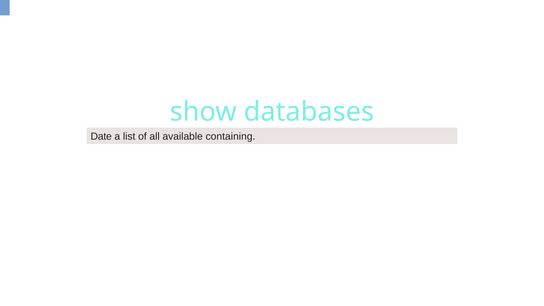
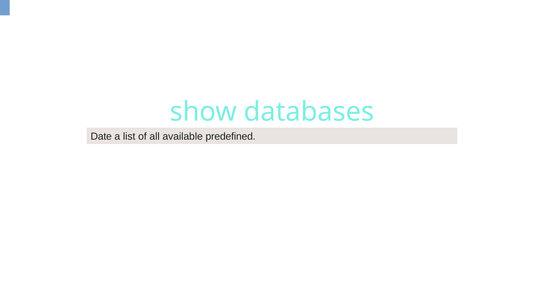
containing: containing -> predefined
